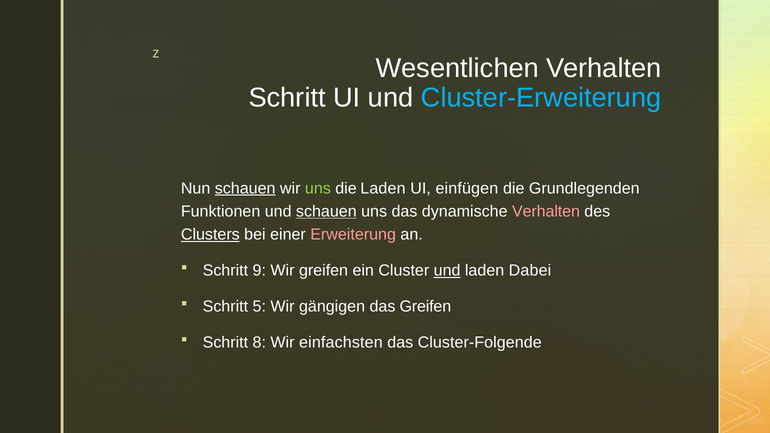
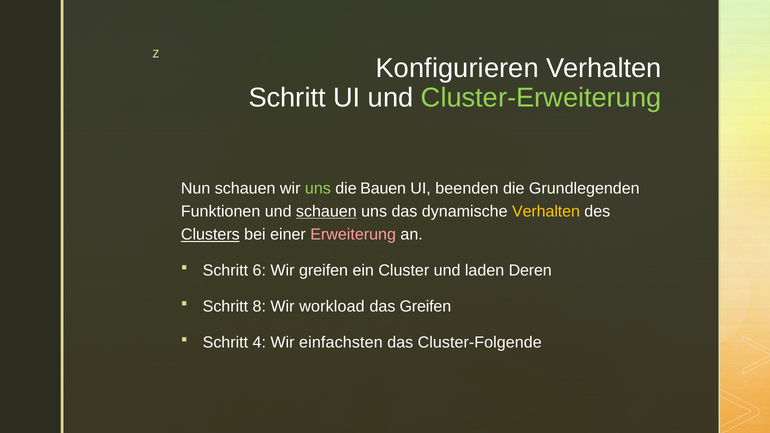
Wesentlichen: Wesentlichen -> Konfigurieren
Cluster-Erweiterung colour: light blue -> light green
schauen at (245, 188) underline: present -> none
die Laden: Laden -> Bauen
einfügen: einfügen -> beenden
Verhalten at (546, 211) colour: pink -> yellow
9: 9 -> 6
und at (447, 270) underline: present -> none
Dabei: Dabei -> Deren
5: 5 -> 8
gängigen: gängigen -> workload
8: 8 -> 4
